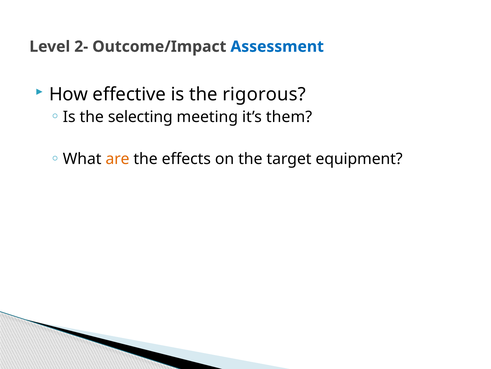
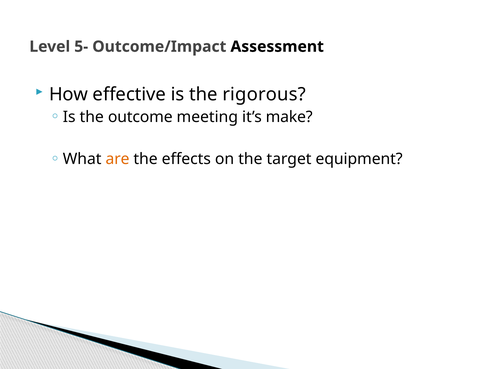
2-: 2- -> 5-
Assessment colour: blue -> black
selecting: selecting -> outcome
them: them -> make
